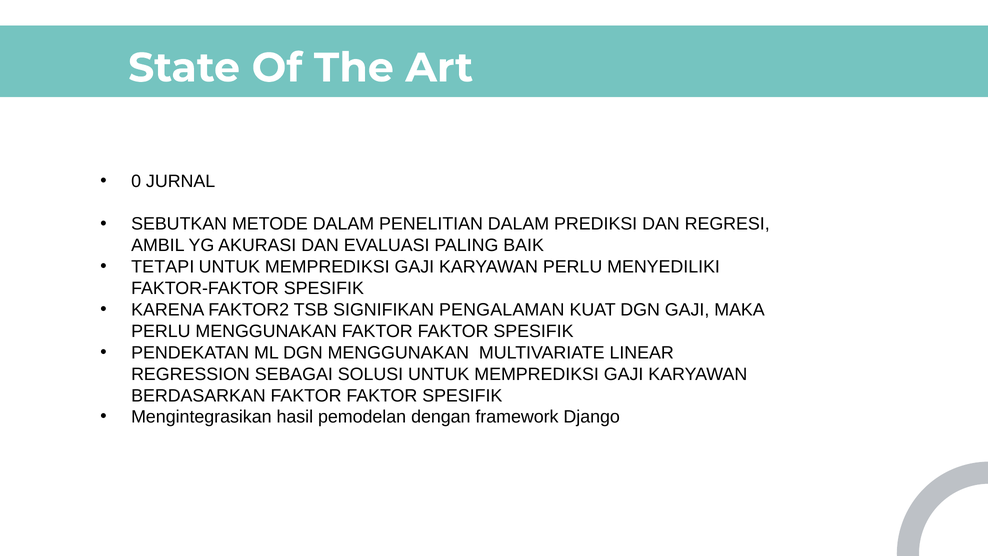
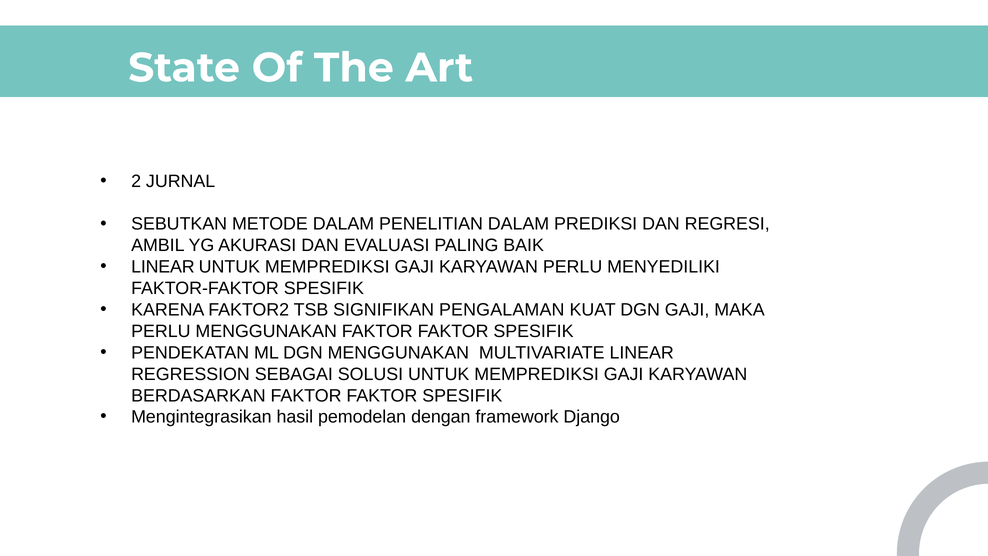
0: 0 -> 2
TETAPI at (163, 267): TETAPI -> LINEAR
